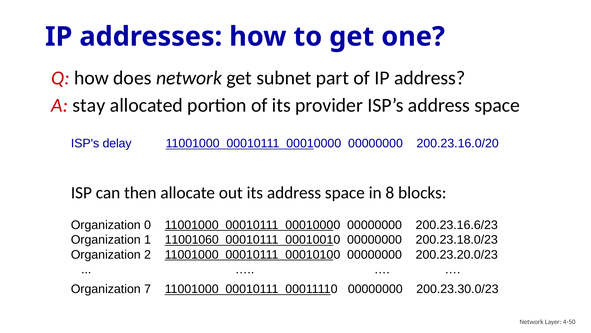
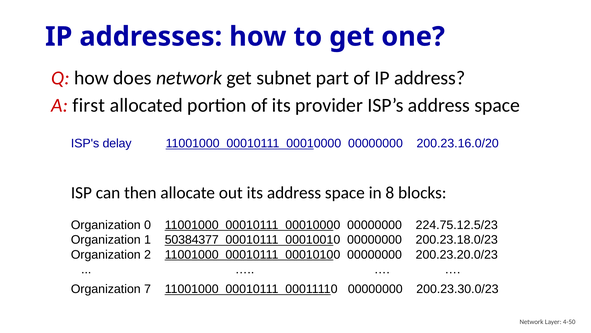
stay: stay -> first
200.23.16.6/23: 200.23.16.6/23 -> 224.75.12.5/23
11001060: 11001060 -> 50384377
